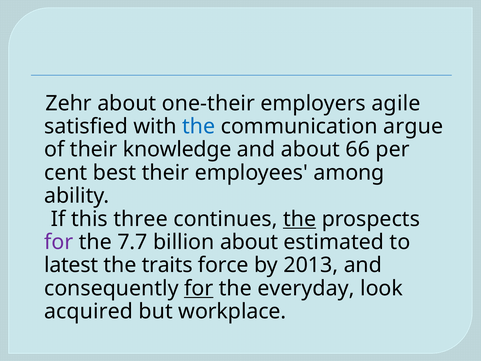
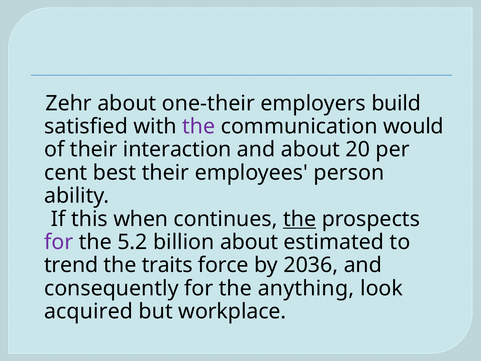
agile: agile -> build
the at (199, 126) colour: blue -> purple
argue: argue -> would
knowledge: knowledge -> interaction
66: 66 -> 20
among: among -> person
three: three -> when
7.7: 7.7 -> 5.2
latest: latest -> trend
2013: 2013 -> 2036
for at (199, 288) underline: present -> none
everyday: everyday -> anything
